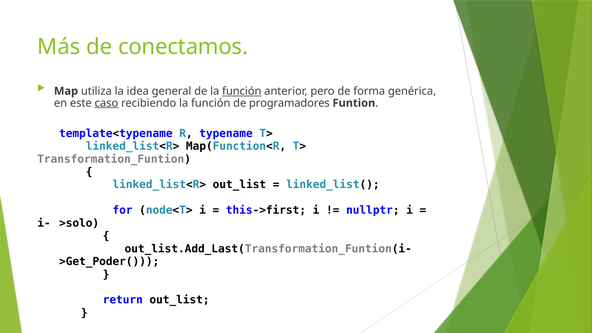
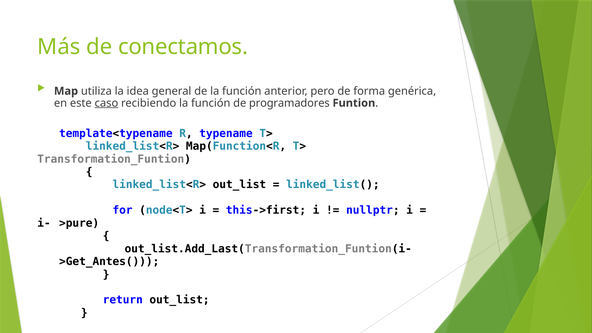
función at (242, 91) underline: present -> none
>solo: >solo -> >pure
>Get_Poder(: >Get_Poder( -> >Get_Antes(
